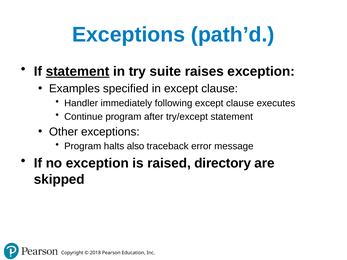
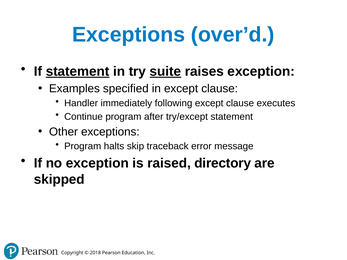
path’d: path’d -> over’d
suite underline: none -> present
also: also -> skip
